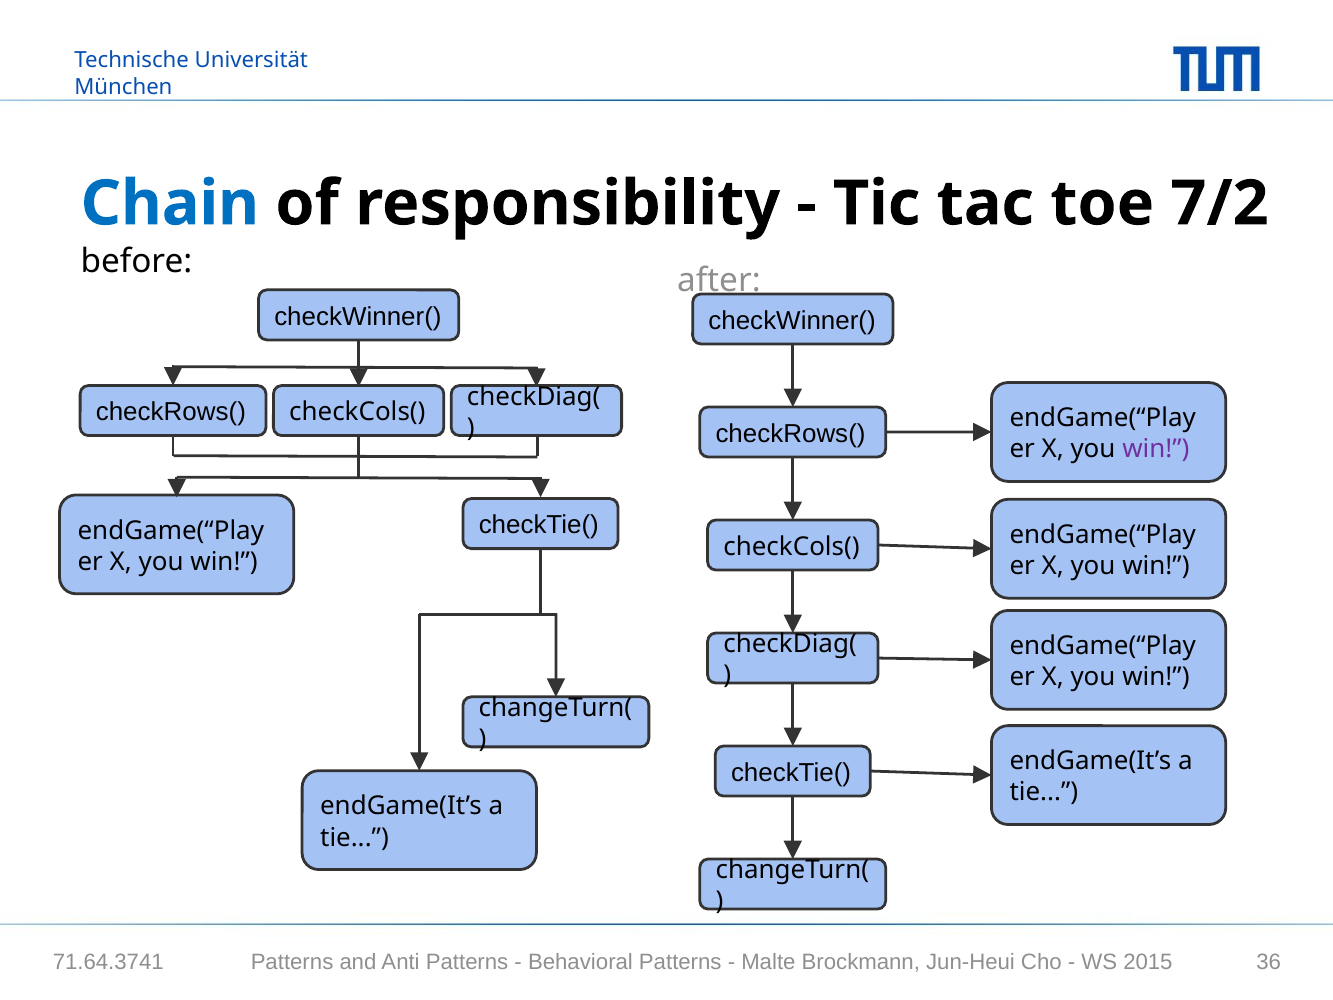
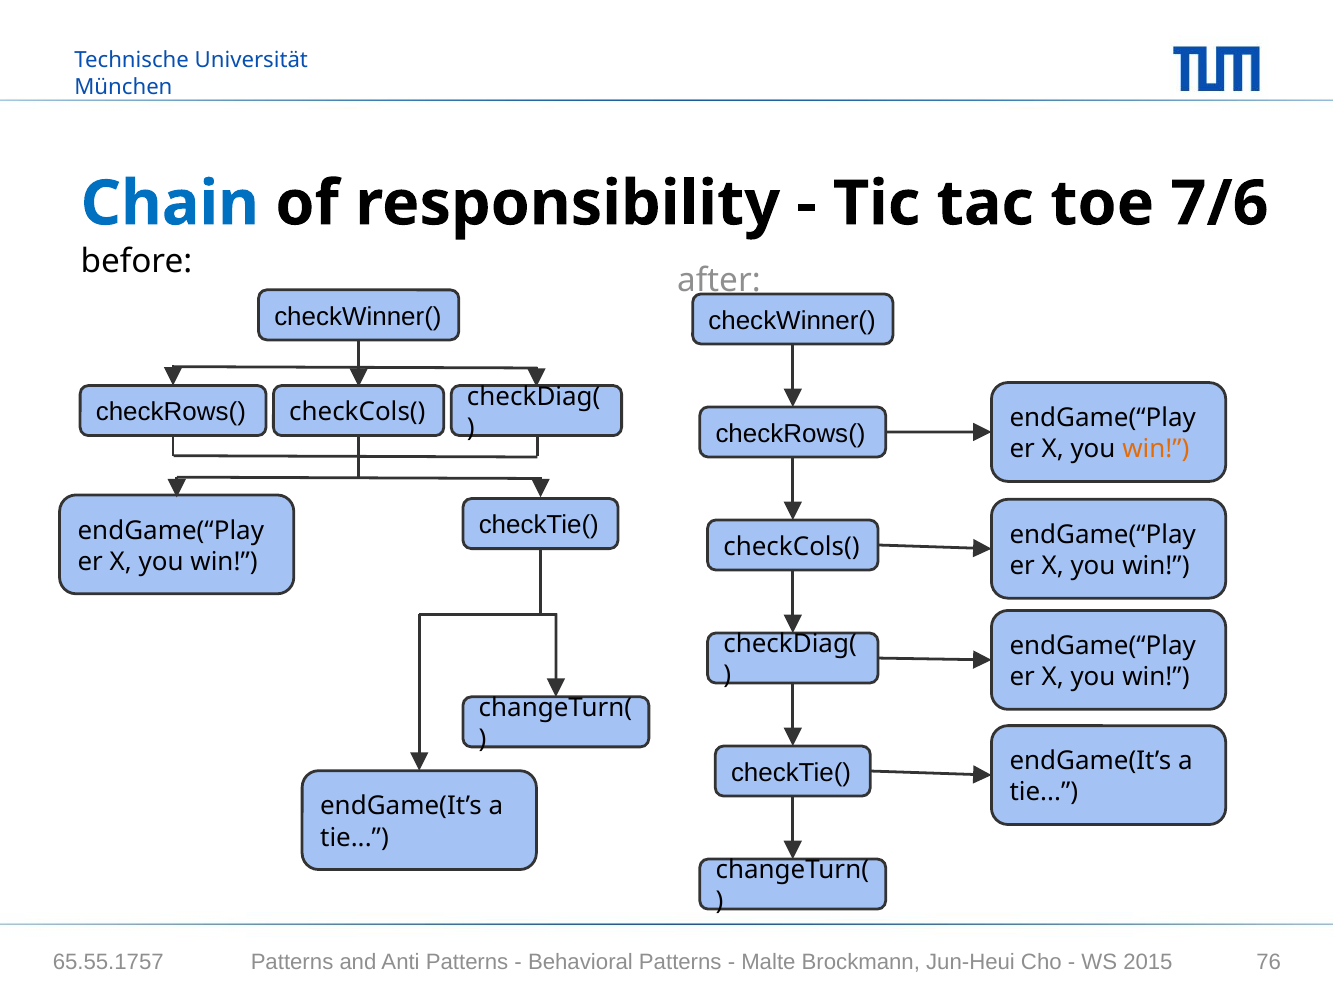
7/2: 7/2 -> 7/6
win at (1156, 449) colour: purple -> orange
71.64.3741: 71.64.3741 -> 65.55.1757
36: 36 -> 76
